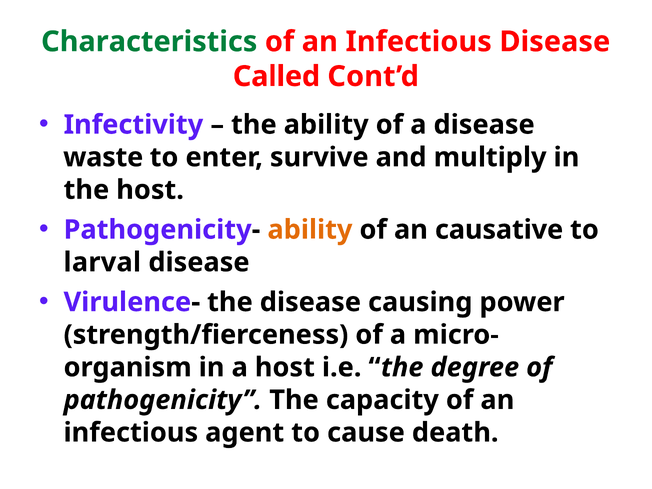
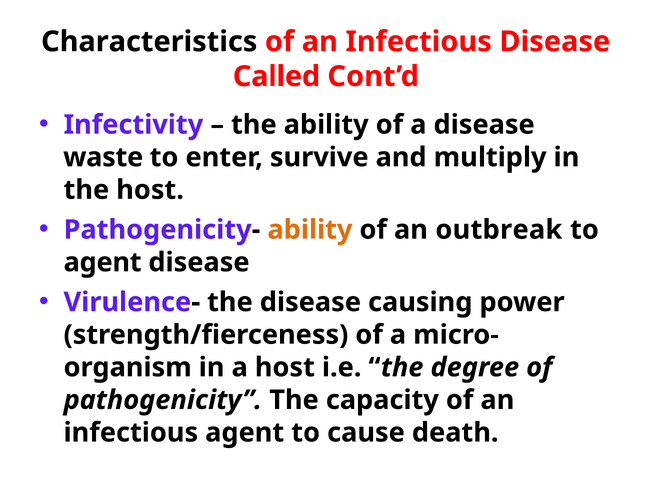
Characteristics colour: green -> black
causative: causative -> outbreak
larval at (102, 262): larval -> agent
